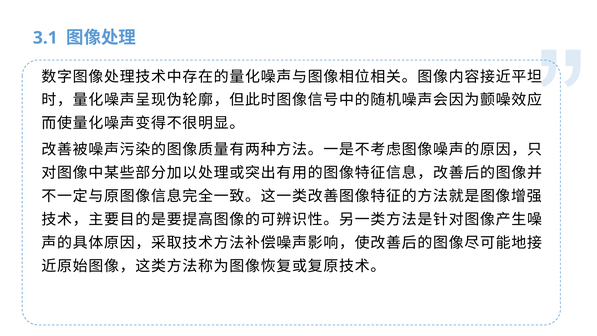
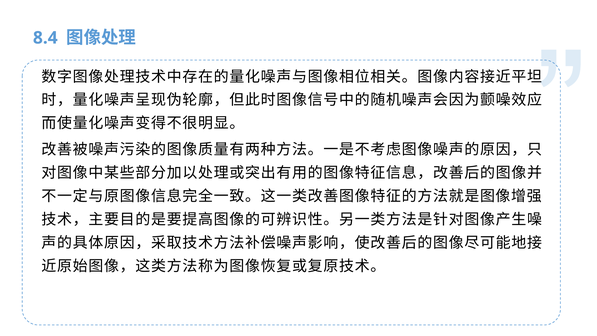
3.1: 3.1 -> 8.4
